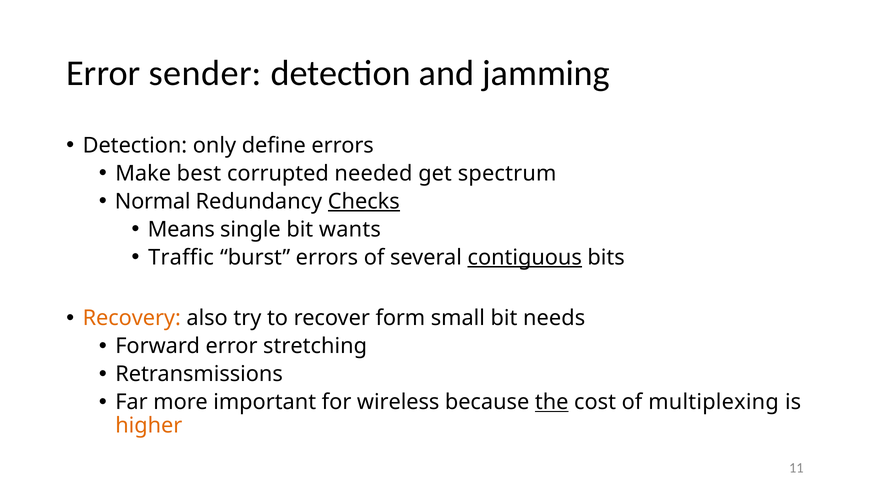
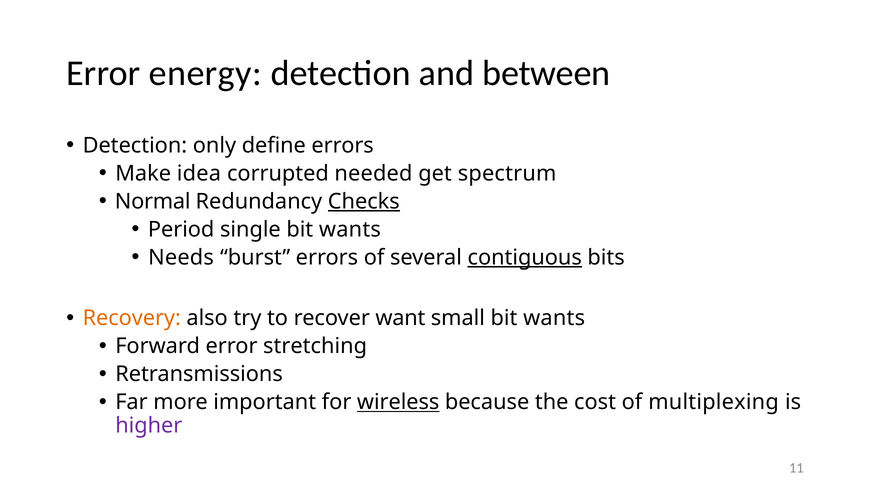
sender: sender -> energy
jamming: jamming -> between
best: best -> idea
Means: Means -> Period
Traffic: Traffic -> Needs
form: form -> want
small bit needs: needs -> wants
wireless underline: none -> present
the underline: present -> none
higher colour: orange -> purple
